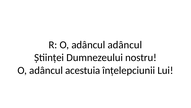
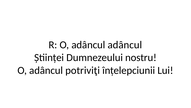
acestuia: acestuia -> potriviţi
